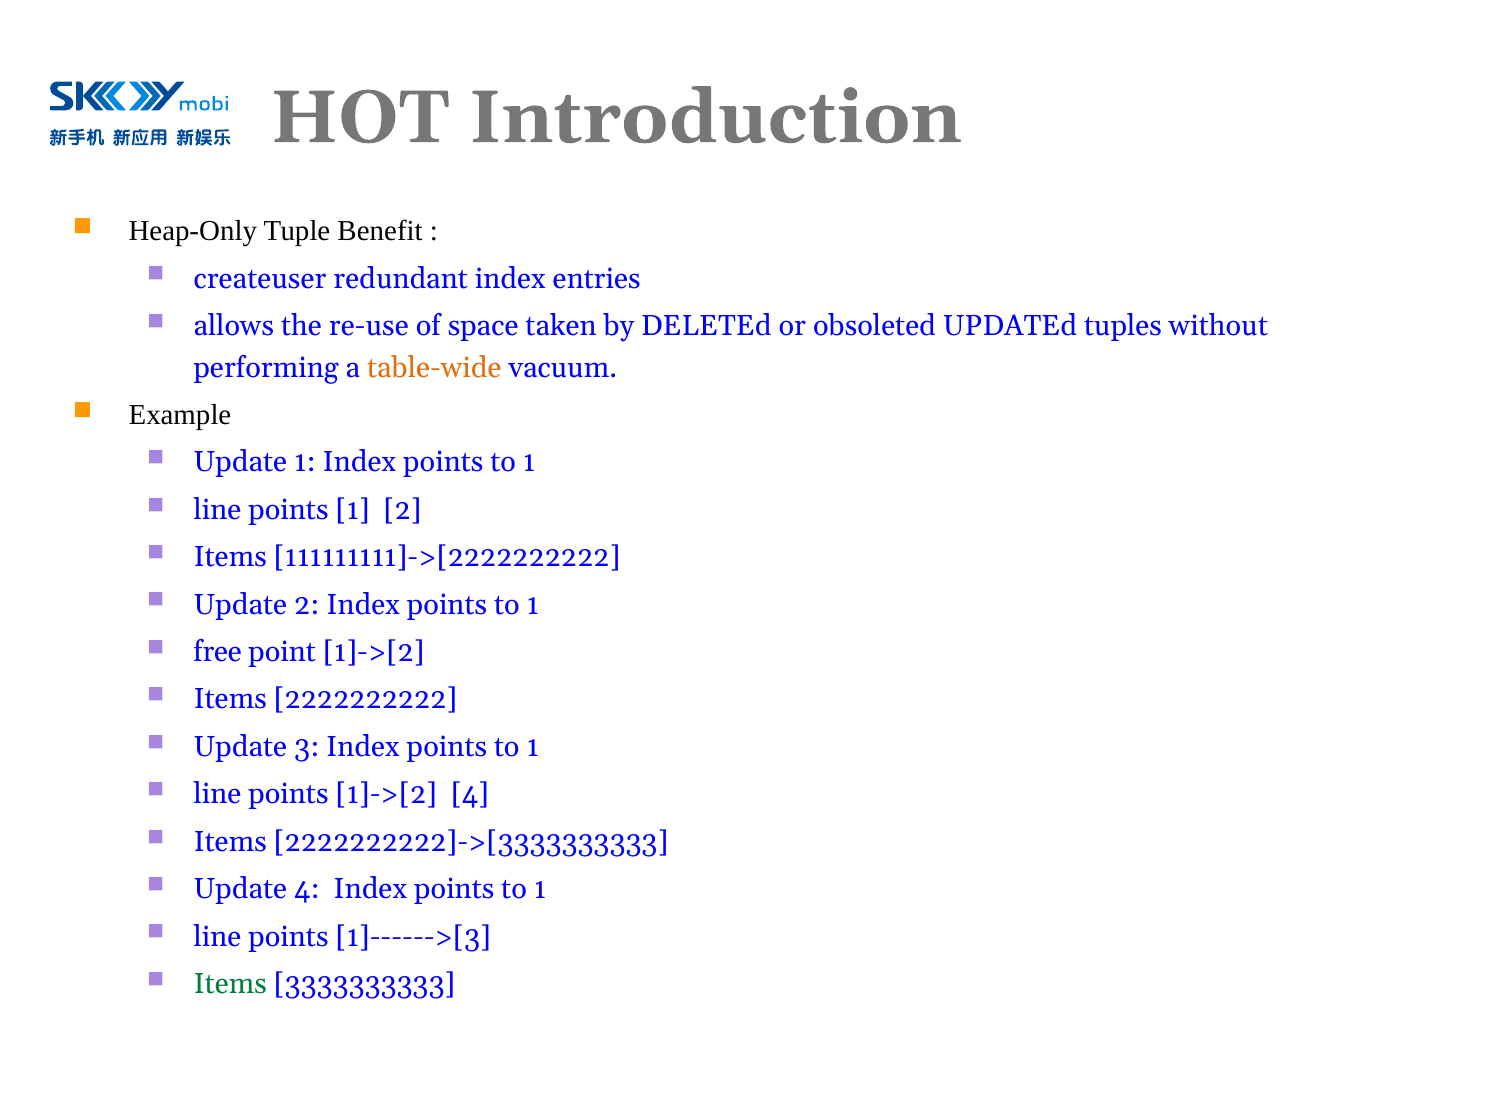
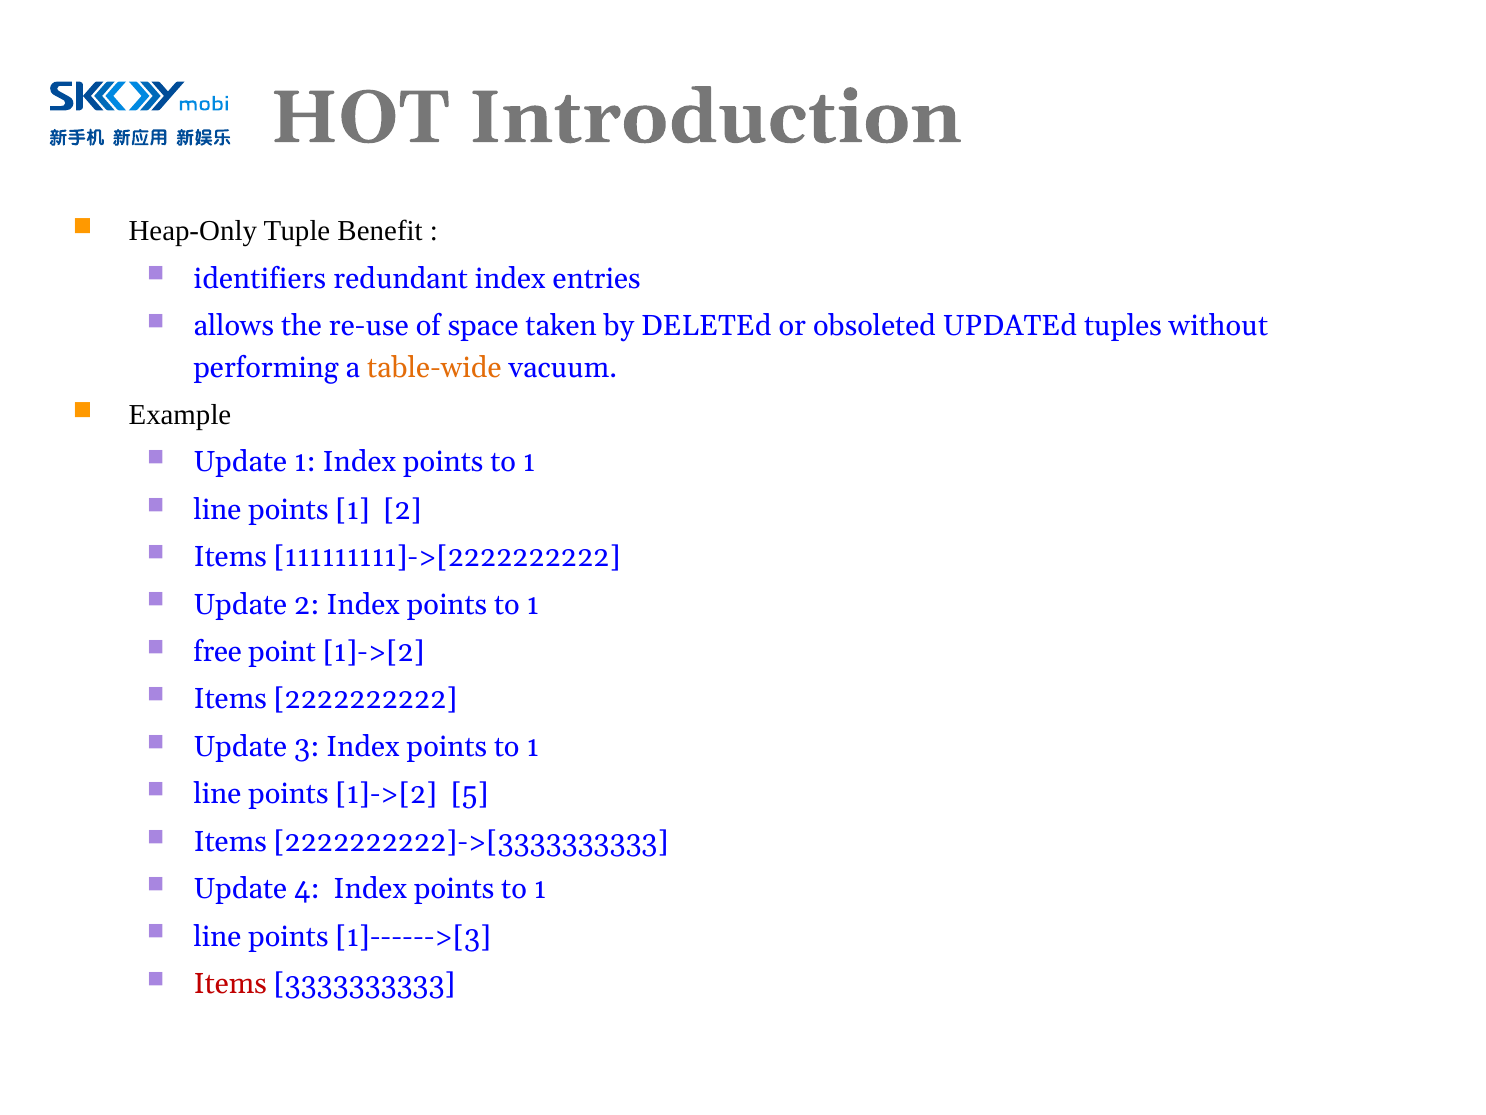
createuser: createuser -> identifiers
1]->[2 4: 4 -> 5
Items at (230, 983) colour: green -> red
